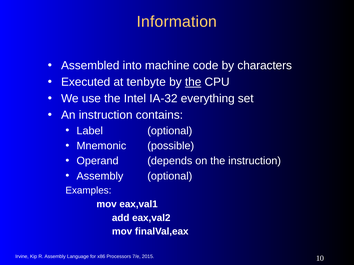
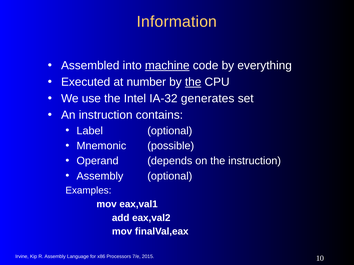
machine underline: none -> present
characters: characters -> everything
tenbyte: tenbyte -> number
everything: everything -> generates
